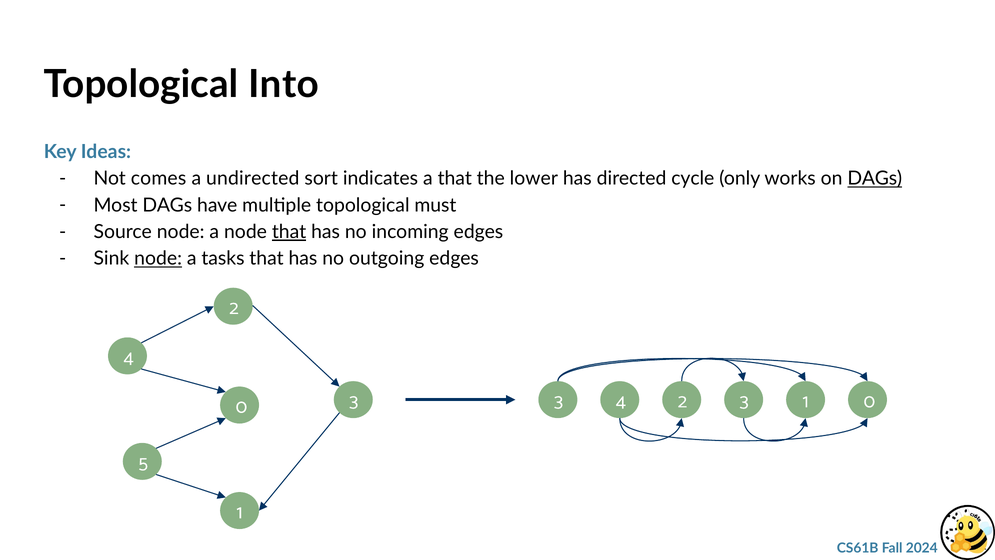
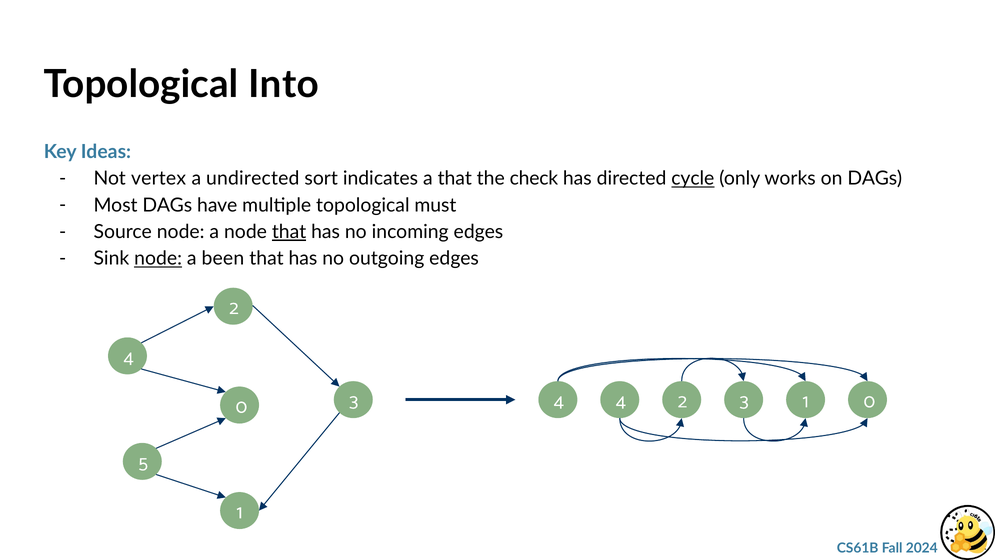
comes: comes -> vertex
lower: lower -> check
cycle underline: none -> present
DAGs at (875, 178) underline: present -> none
tasks: tasks -> been
3 3: 3 -> 4
